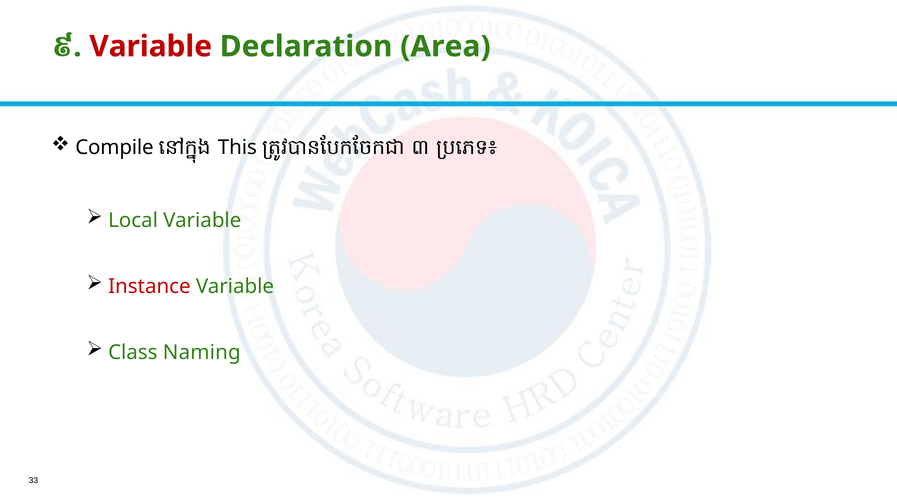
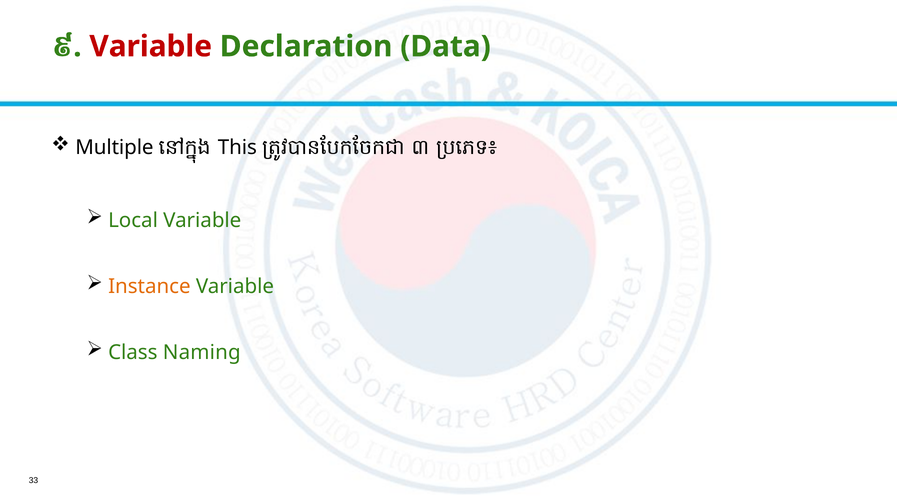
Area: Area -> Data
Compile: Compile -> Multiple
Instance colour: red -> orange
